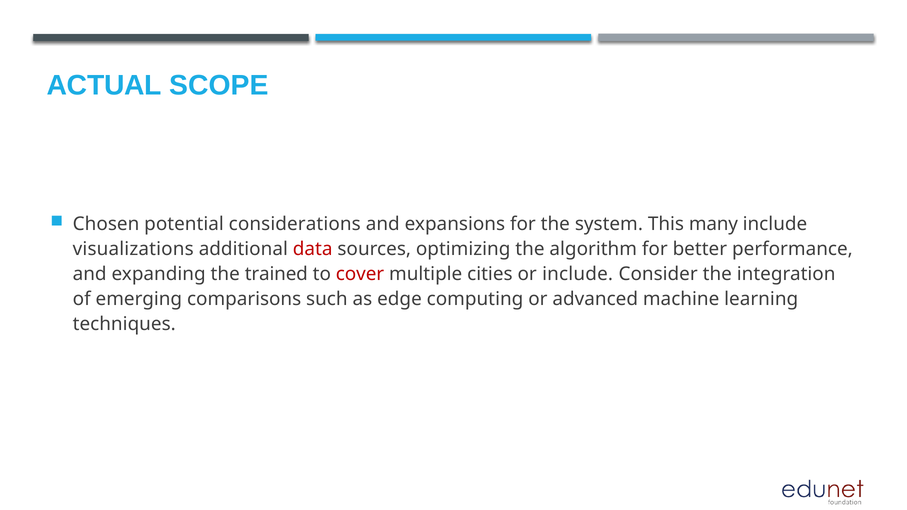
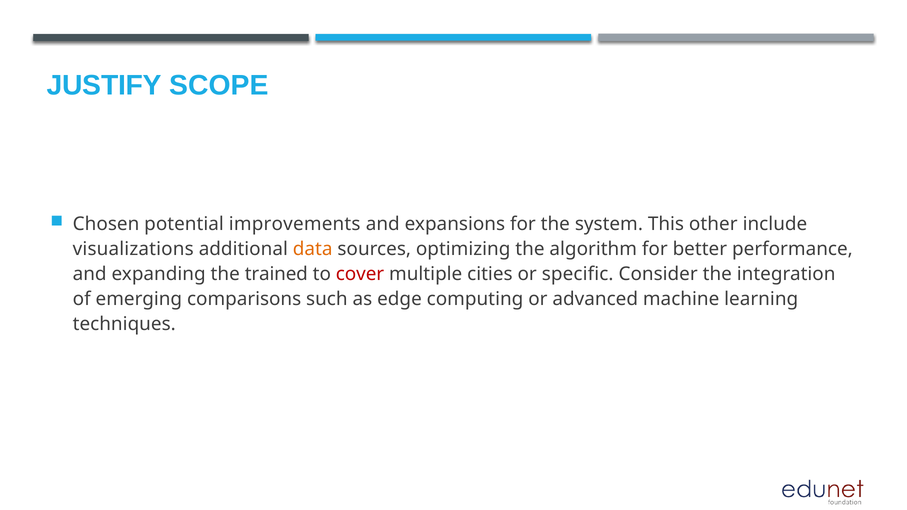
ACTUAL: ACTUAL -> JUSTIFY
considerations: considerations -> improvements
many: many -> other
data colour: red -> orange
or include: include -> specific
